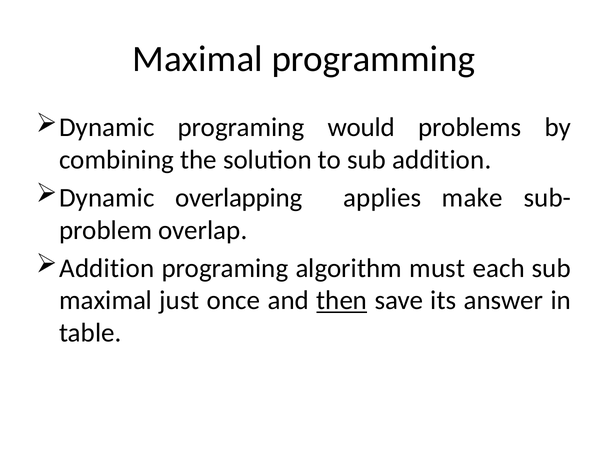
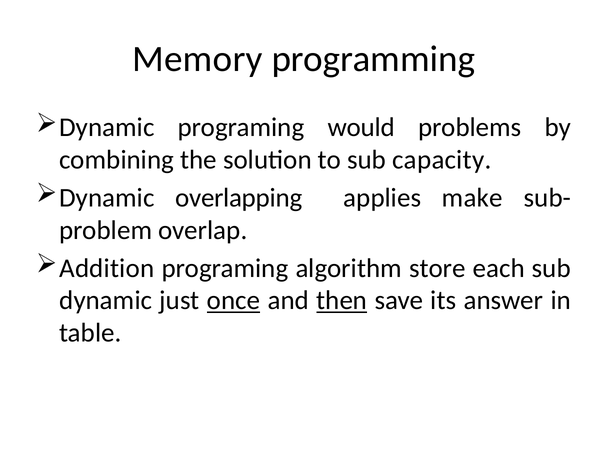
Maximal at (198, 59): Maximal -> Memory
sub addition: addition -> capacity
must: must -> store
maximal at (106, 301): maximal -> dynamic
once underline: none -> present
